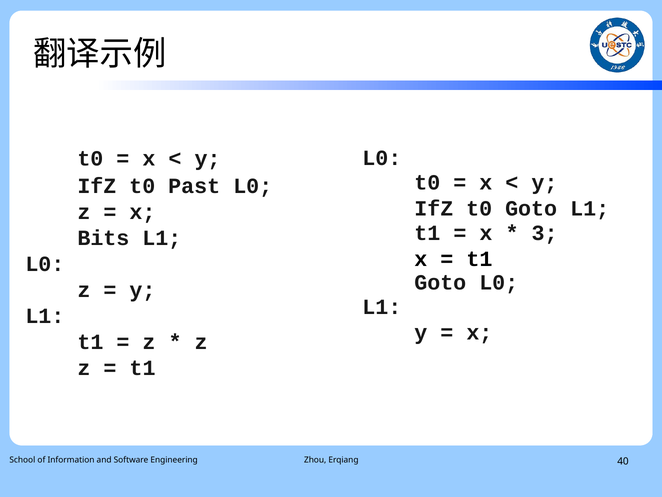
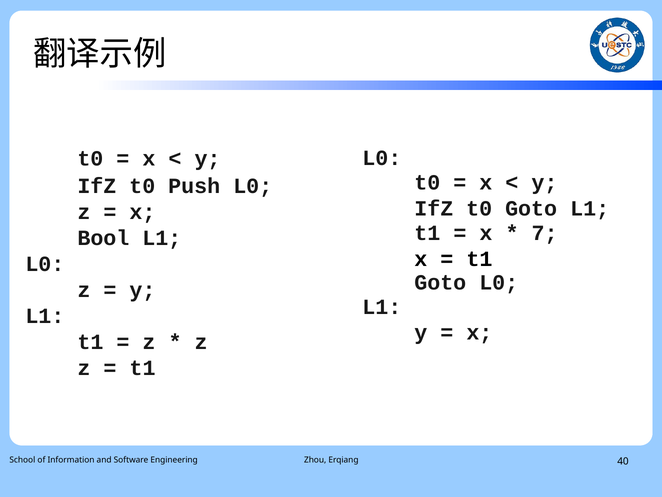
Past: Past -> Push
3: 3 -> 7
Bits: Bits -> Bool
